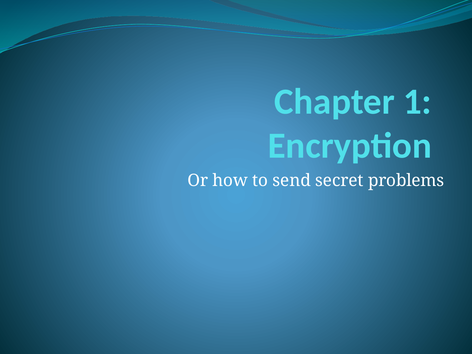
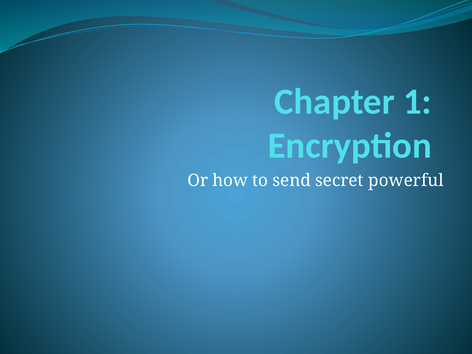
problems: problems -> powerful
